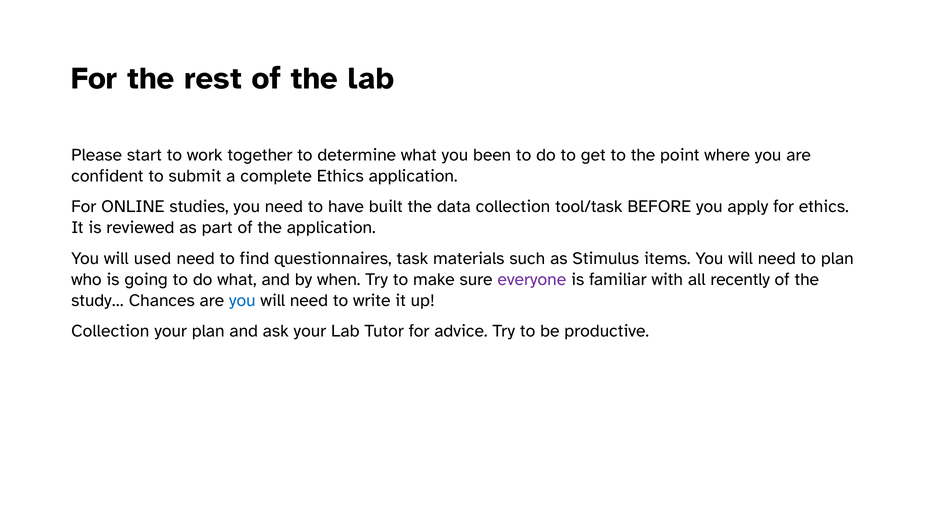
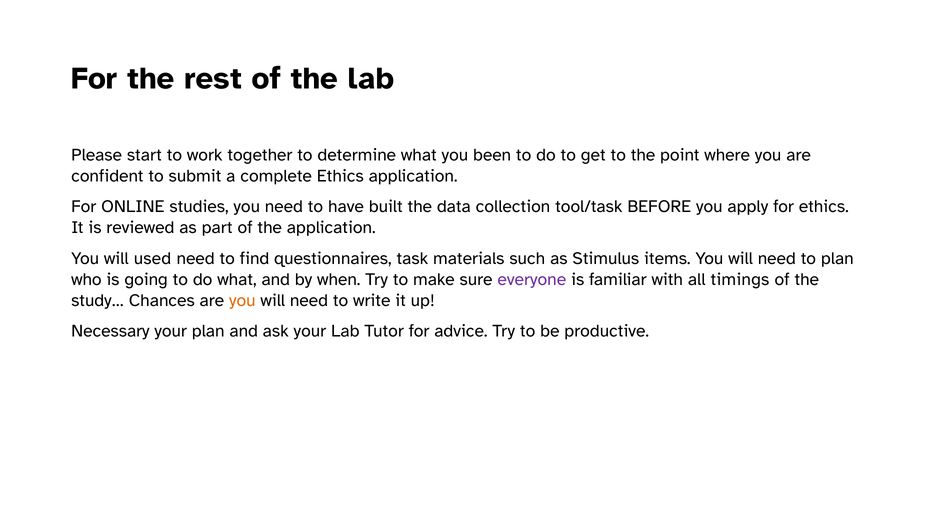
recently: recently -> timings
you at (242, 300) colour: blue -> orange
Collection at (110, 331): Collection -> Necessary
